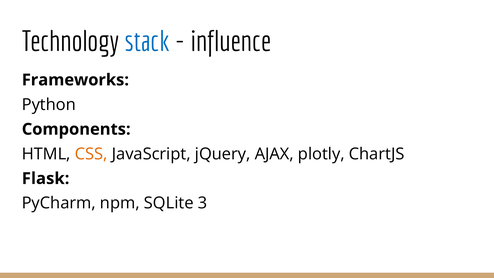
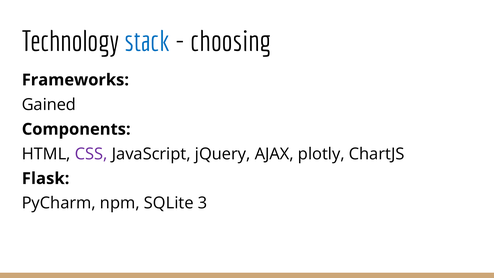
influence: influence -> choosing
Python: Python -> Gained
CSS colour: orange -> purple
